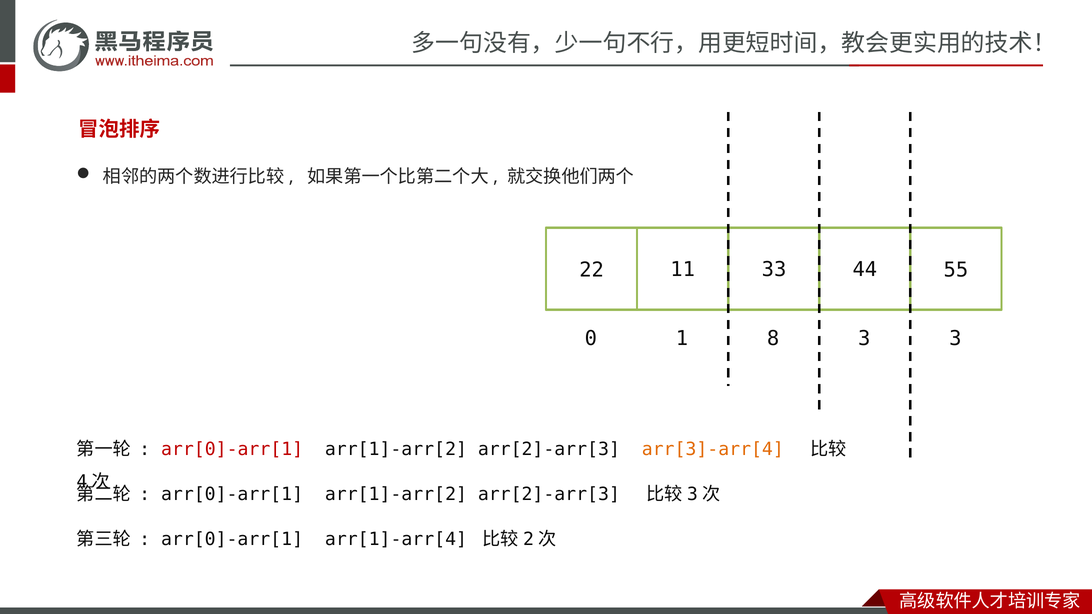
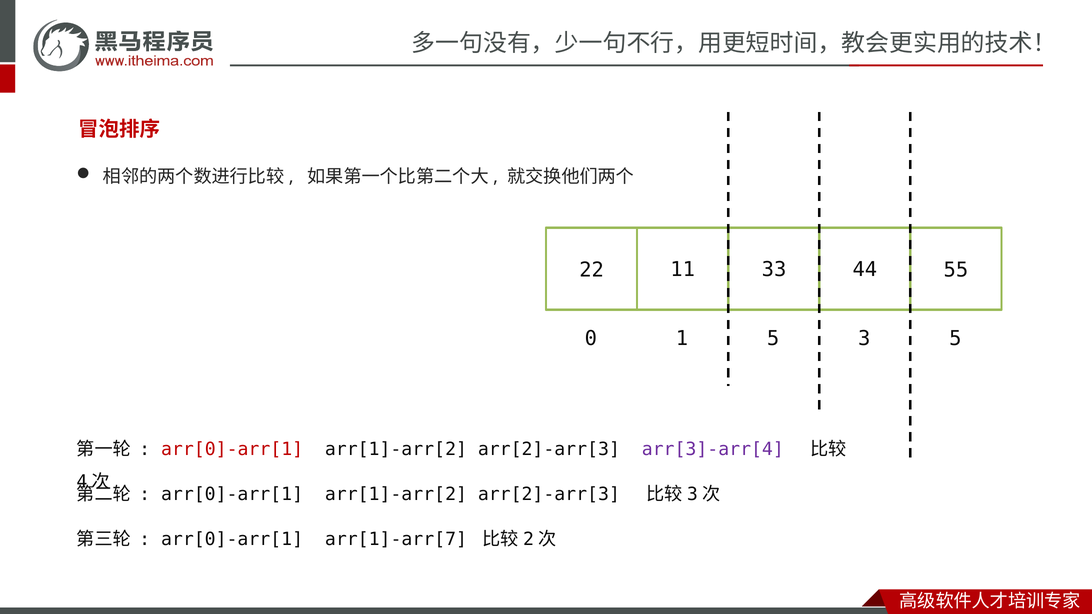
1 8: 8 -> 5
3 3: 3 -> 5
arr[3]-arr[4 colour: orange -> purple
arr[1]-arr[4: arr[1]-arr[4 -> arr[1]-arr[7
